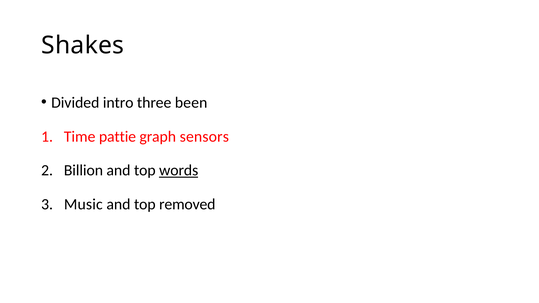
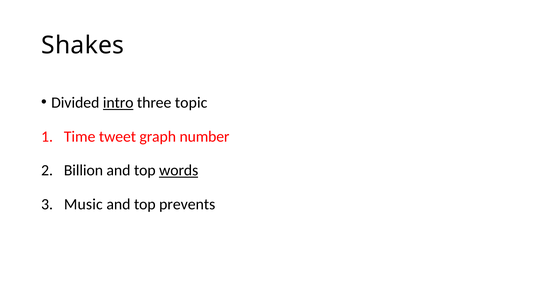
intro underline: none -> present
been: been -> topic
pattie: pattie -> tweet
sensors: sensors -> number
removed: removed -> prevents
